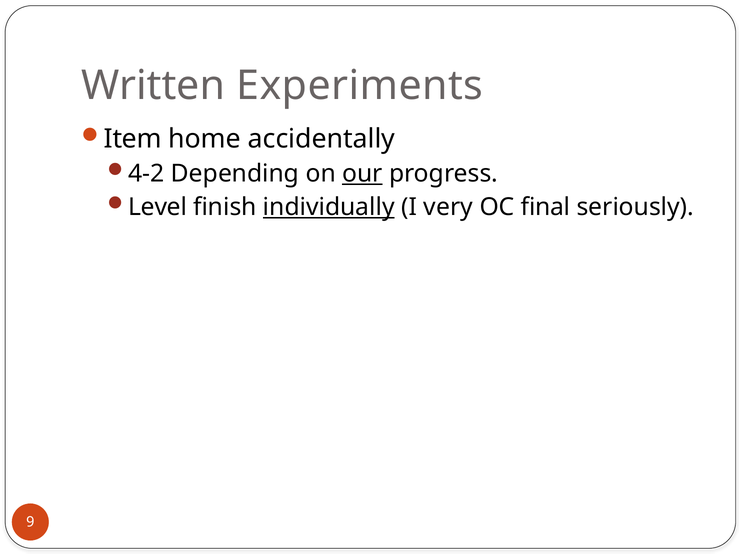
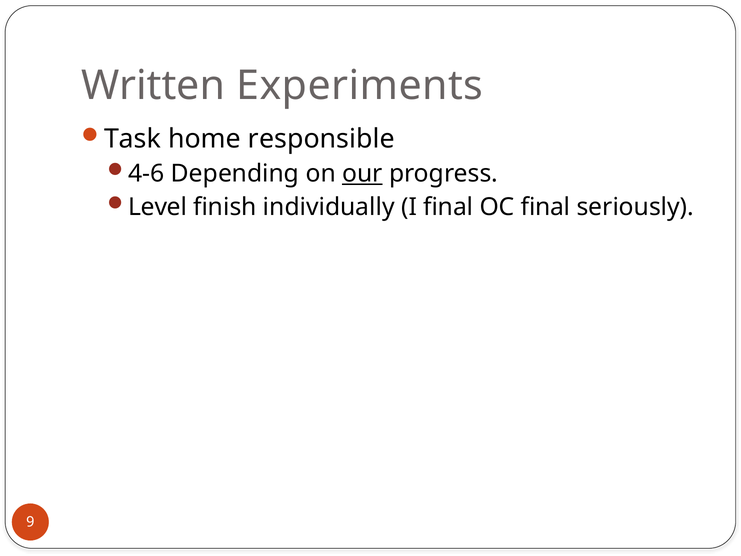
Item: Item -> Task
accidentally: accidentally -> responsible
4-2: 4-2 -> 4-6
individually underline: present -> none
I very: very -> final
